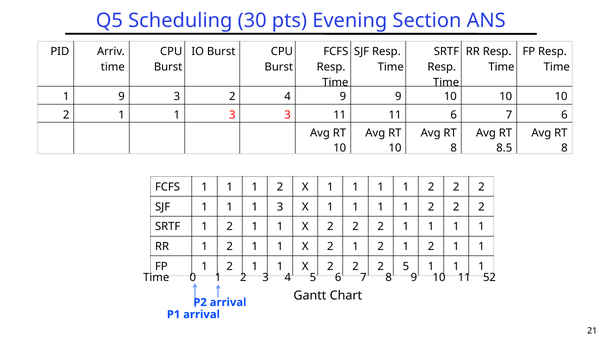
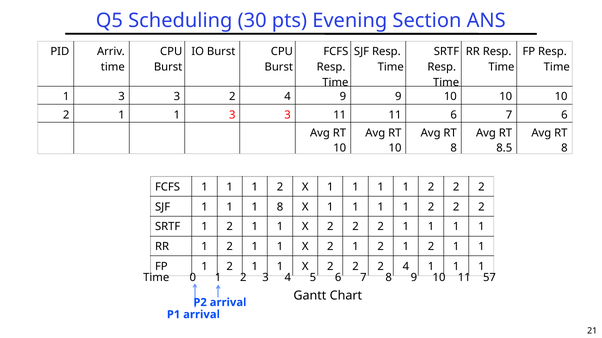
9 at (122, 97): 9 -> 3
1 1 1 3: 3 -> 8
2 2 5: 5 -> 4
52: 52 -> 57
